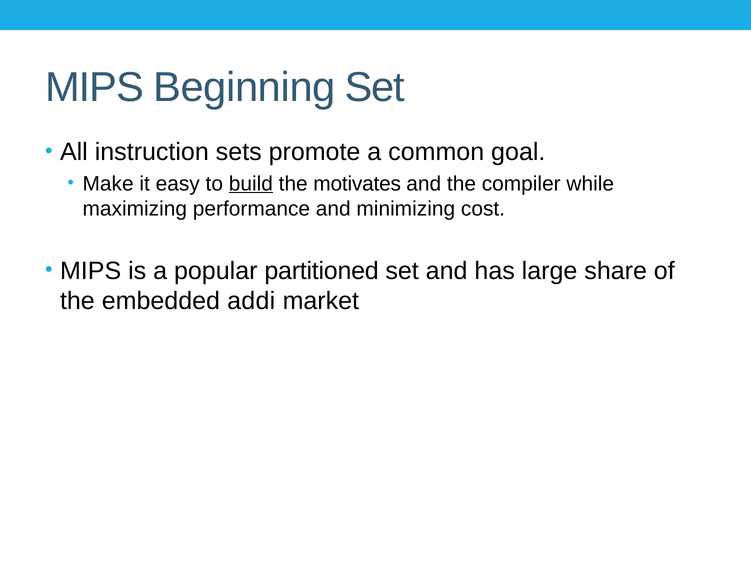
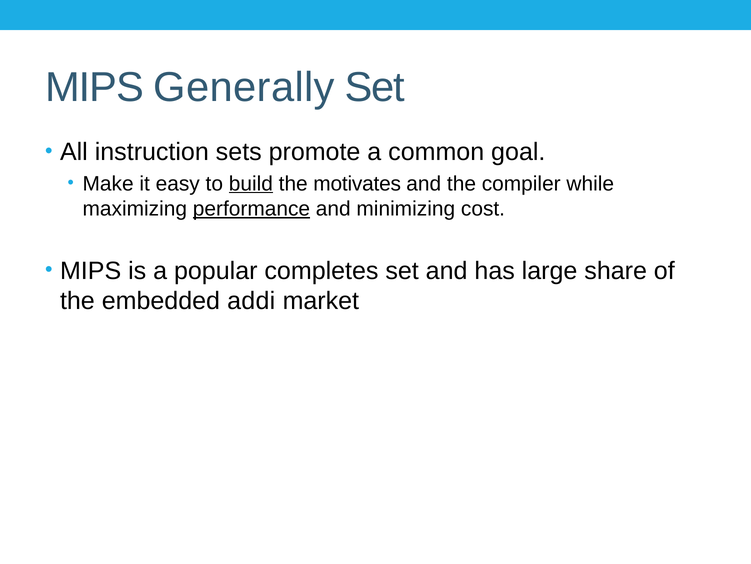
Beginning: Beginning -> Generally
performance underline: none -> present
partitioned: partitioned -> completes
